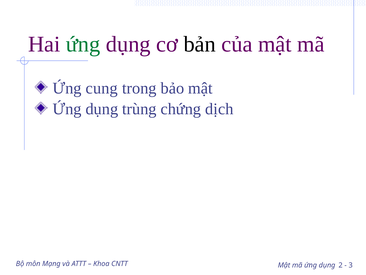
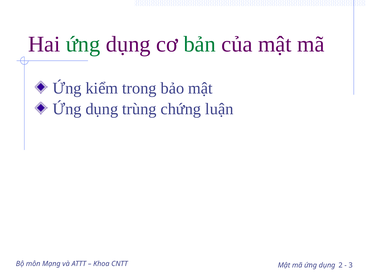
bản colour: black -> green
cung: cung -> kiểm
dịch: dịch -> luận
